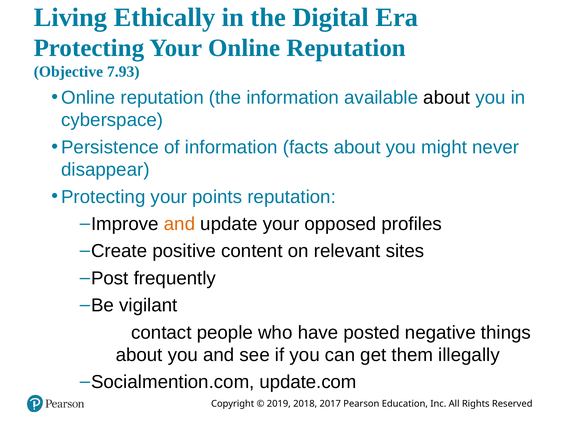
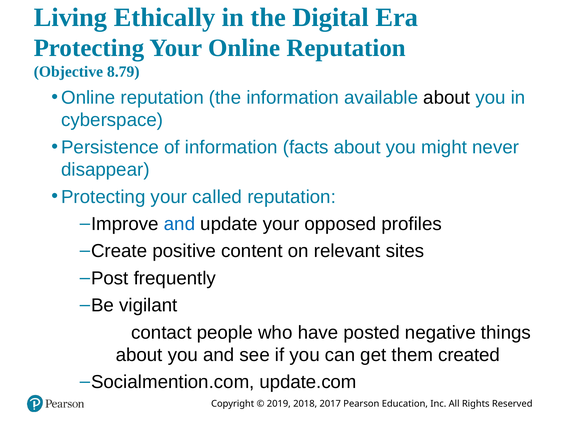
7.93: 7.93 -> 8.79
points: points -> called
and at (180, 224) colour: orange -> blue
illegally: illegally -> created
